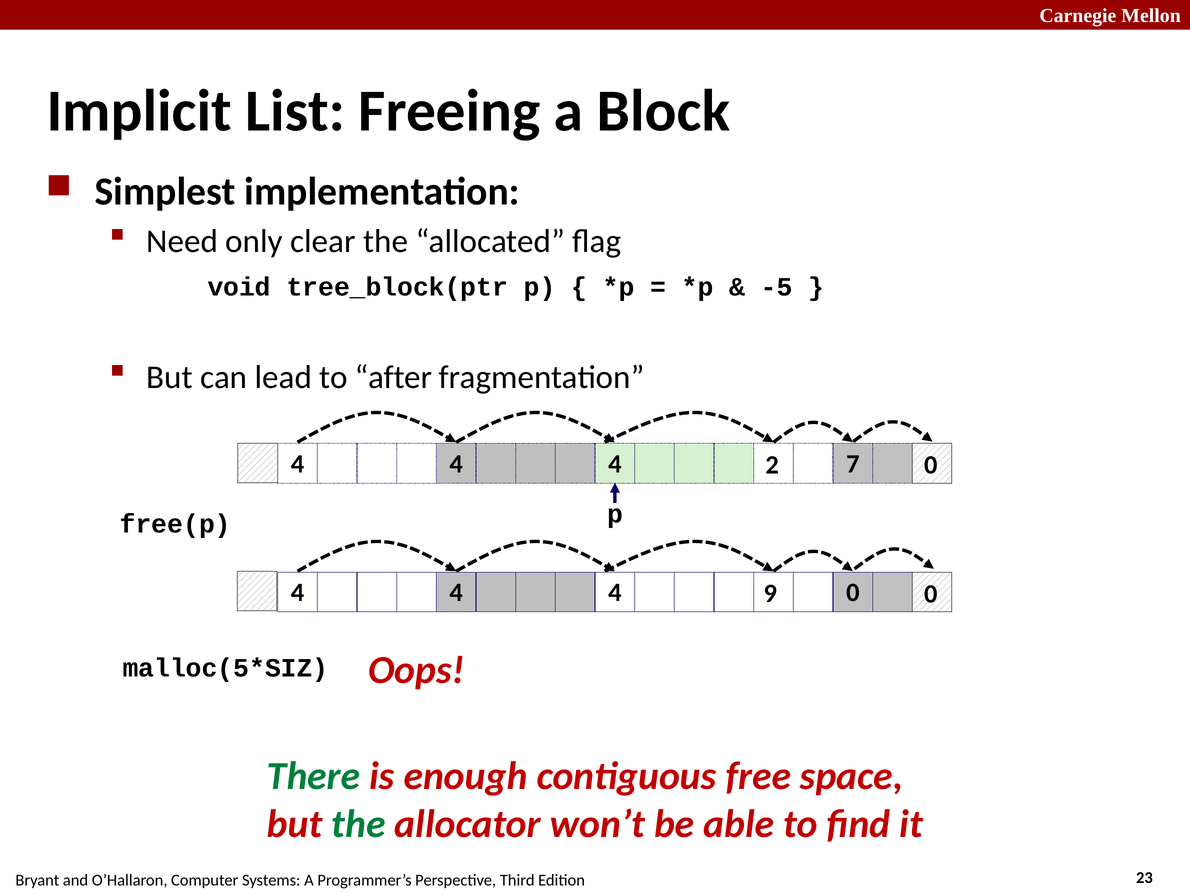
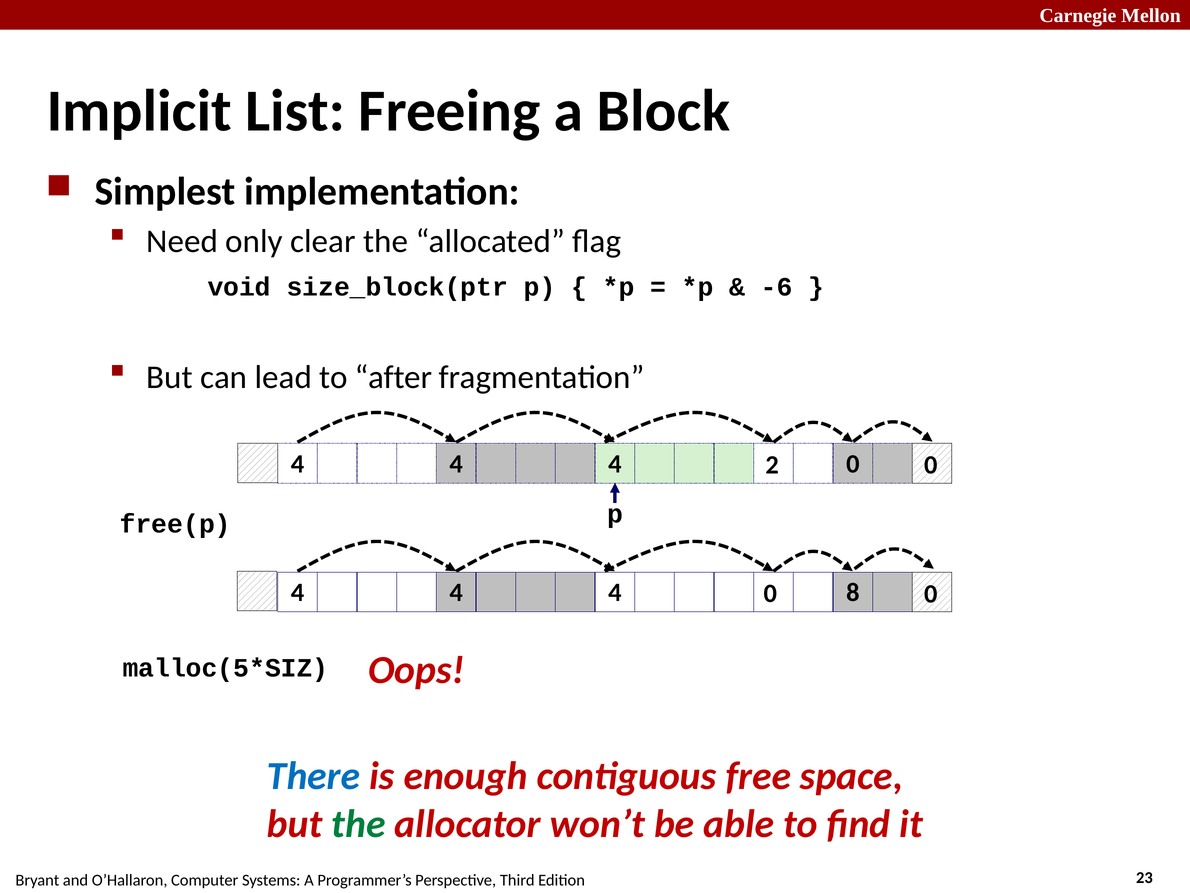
tree_block(ptr: tree_block(ptr -> size_block(ptr
-5: -5 -> -6
2 7: 7 -> 0
4 9: 9 -> 0
4 0: 0 -> 8
There colour: green -> blue
